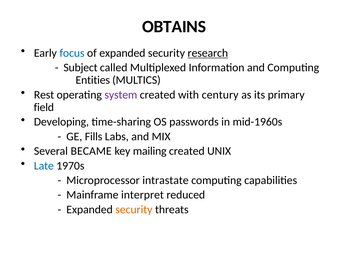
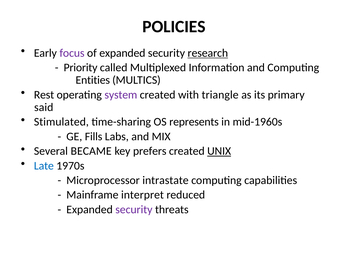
OBTAINS: OBTAINS -> POLICIES
focus colour: blue -> purple
Subject: Subject -> Priority
century: century -> triangle
field: field -> said
Developing: Developing -> Stimulated
passwords: passwords -> represents
mailing: mailing -> prefers
UNIX underline: none -> present
security at (134, 210) colour: orange -> purple
